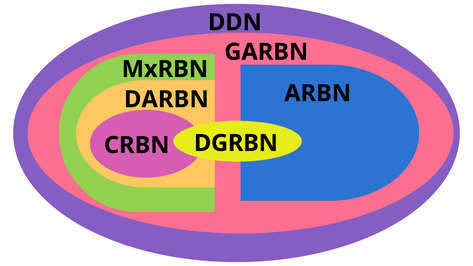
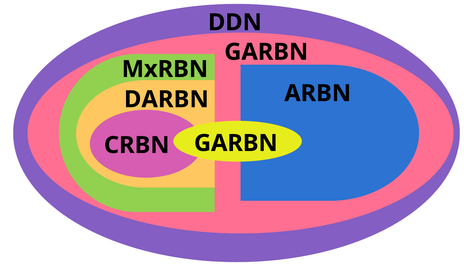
DGRBN at (236, 143): DGRBN -> GARBN
